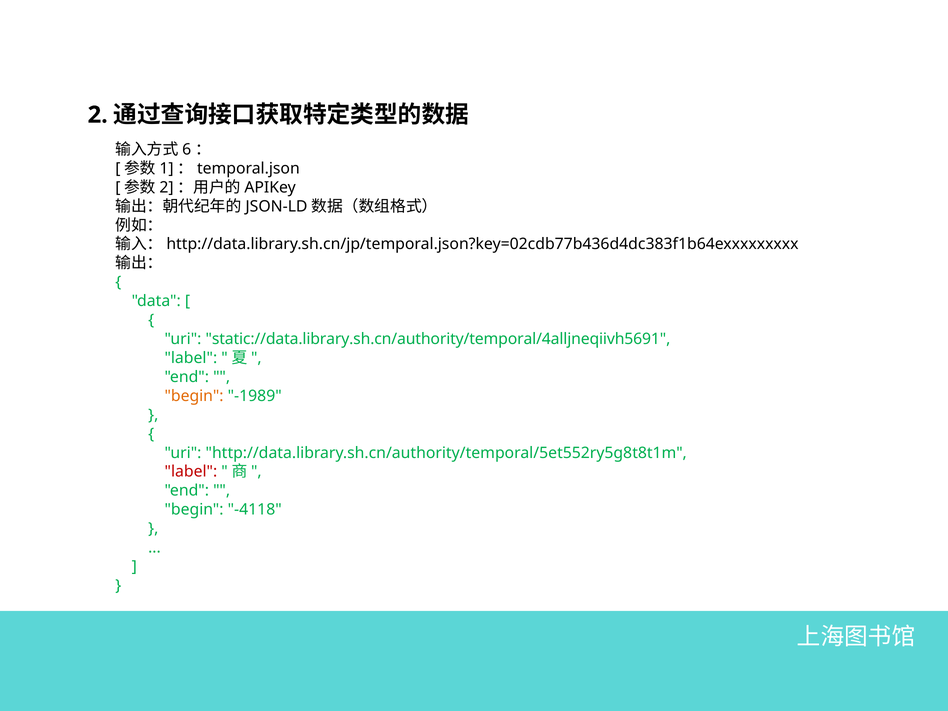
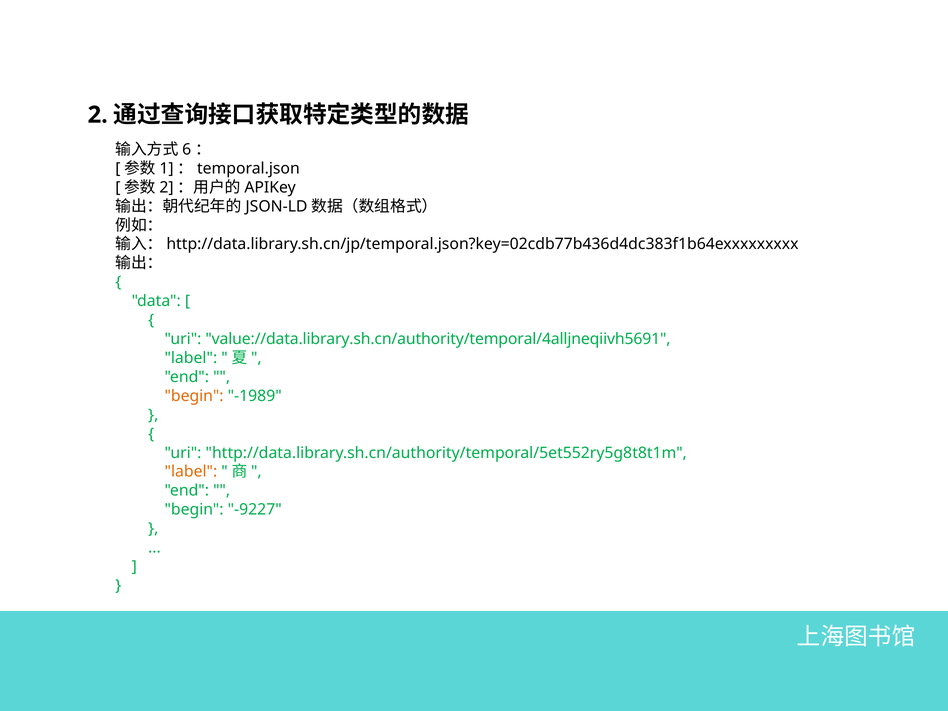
static://data.library.sh.cn/authority/temporal/4alljneqiivh5691: static://data.library.sh.cn/authority/temporal/4alljneqiivh5691 -> value://data.library.sh.cn/authority/temporal/4alljneqiivh5691
label at (191, 472) colour: red -> orange
-4118: -4118 -> -9227
